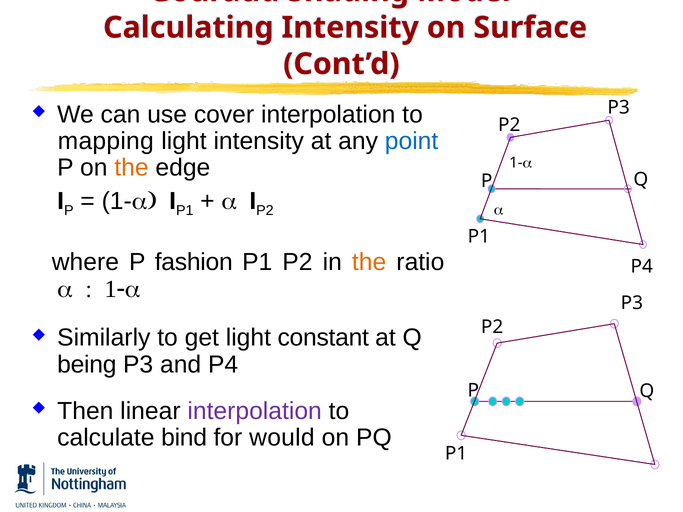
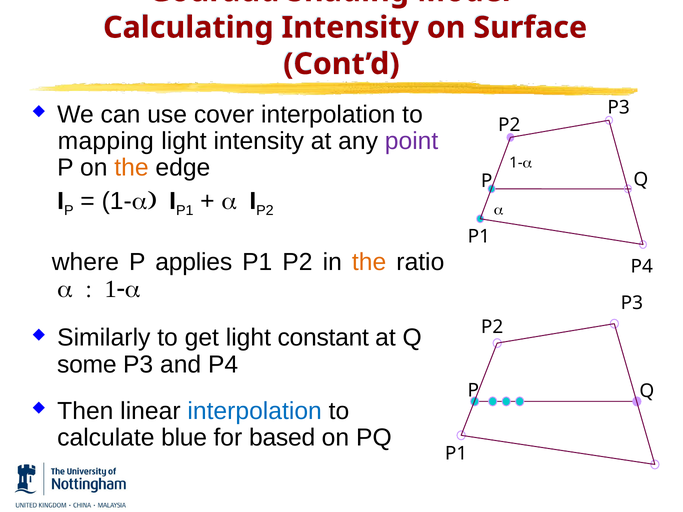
point colour: blue -> purple
fashion: fashion -> applies
being: being -> some
interpolation at (255, 411) colour: purple -> blue
bind: bind -> blue
would: would -> based
